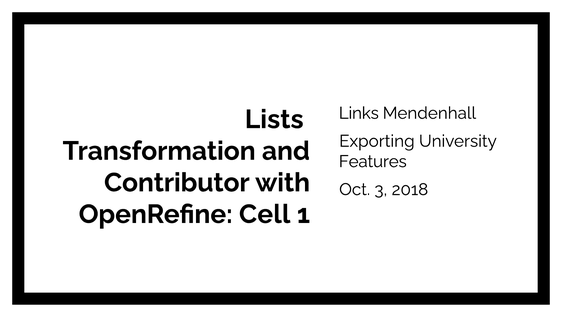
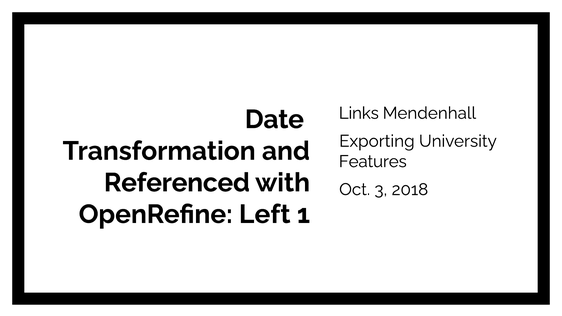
Lists: Lists -> Date
Contributor: Contributor -> Referenced
Cell: Cell -> Left
